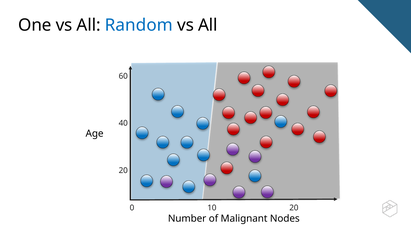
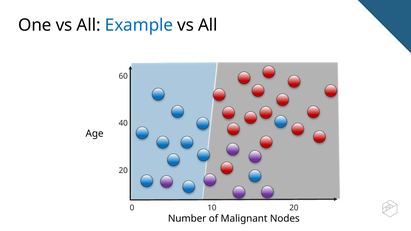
Random: Random -> Example
